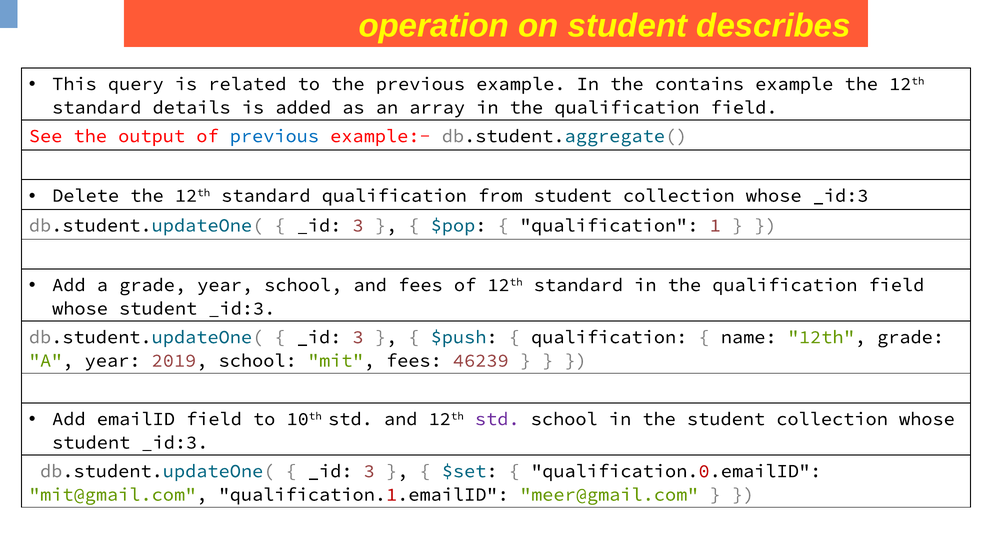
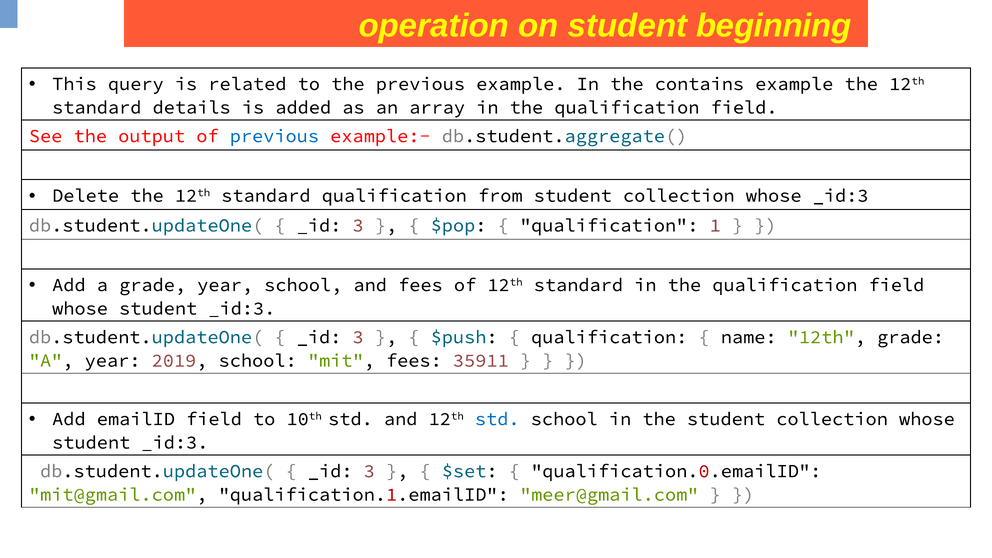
describes: describes -> beginning
46239: 46239 -> 35911
std at (497, 419) colour: purple -> blue
